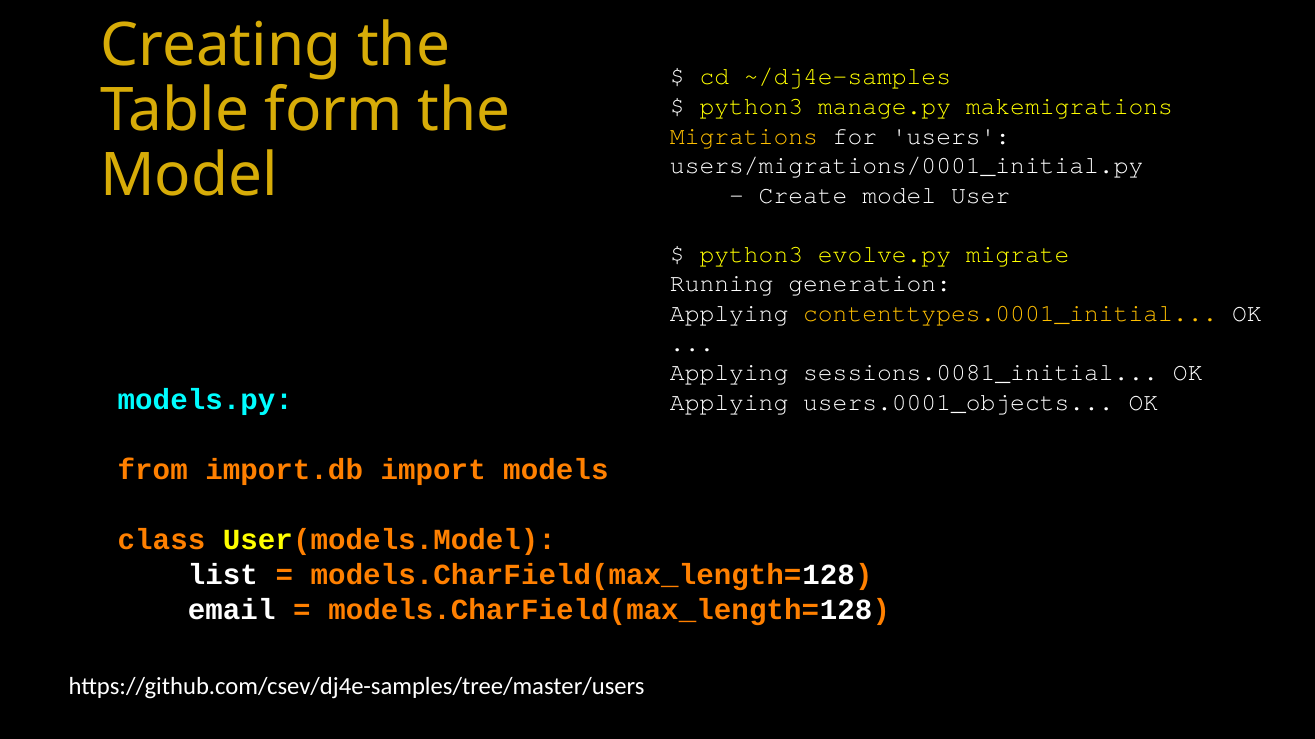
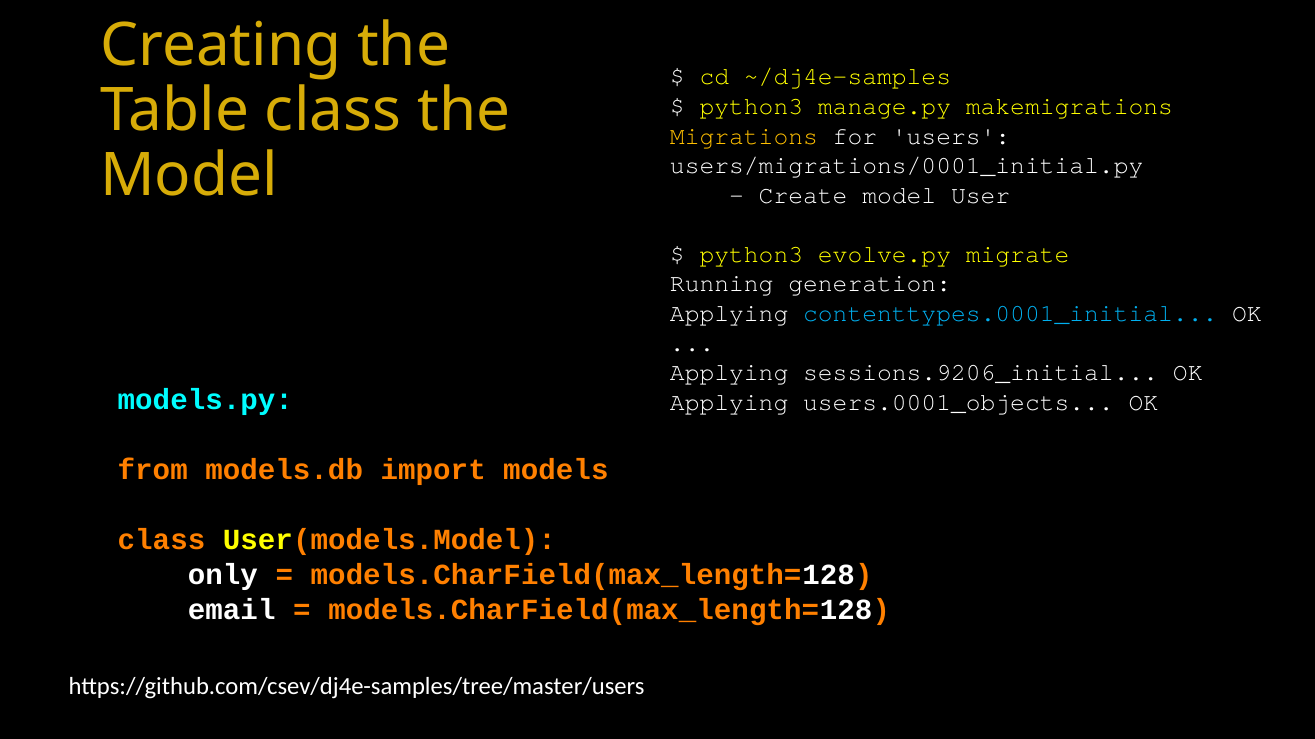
Table form: form -> class
contenttypes.0001_initial colour: yellow -> light blue
sessions.0081_initial: sessions.0081_initial -> sessions.9206_initial
import.db: import.db -> models.db
list: list -> only
